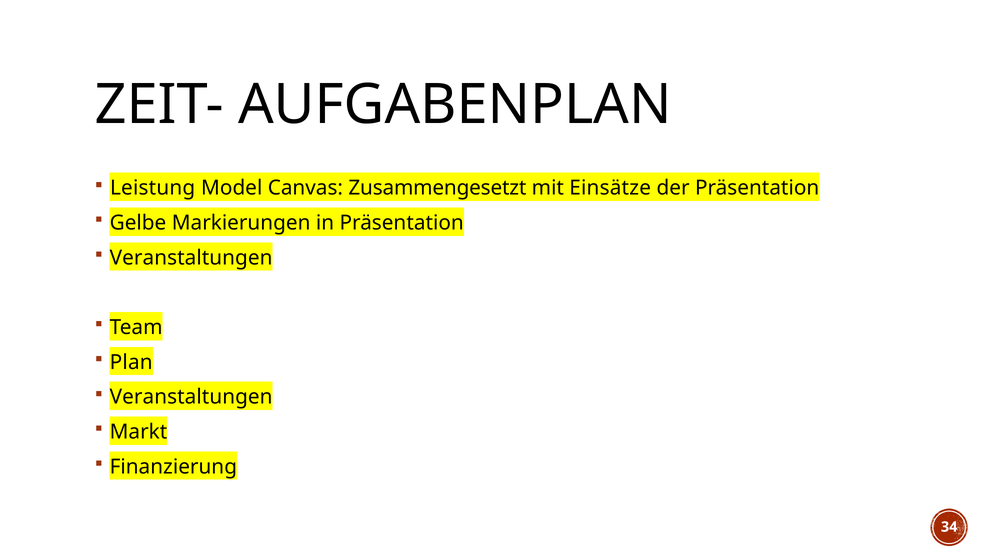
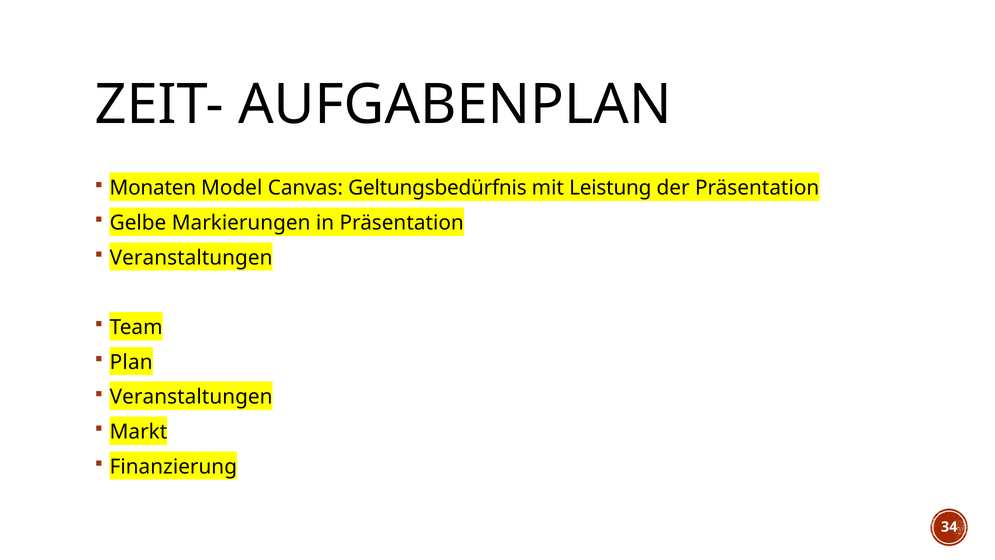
Leistung: Leistung -> Monaten
Zusammengesetzt: Zusammengesetzt -> Geltungsbedürfnis
Einsätze: Einsätze -> Leistung
